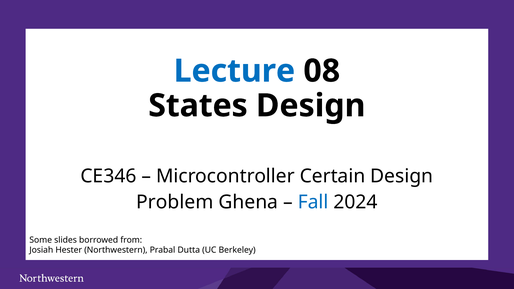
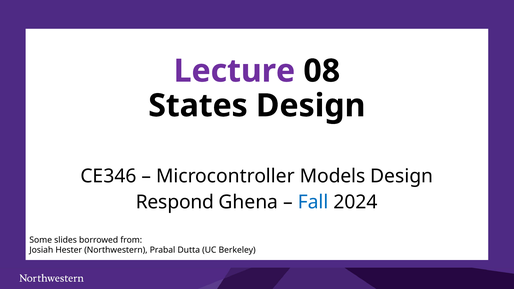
Lecture colour: blue -> purple
Certain: Certain -> Models
Problem: Problem -> Respond
